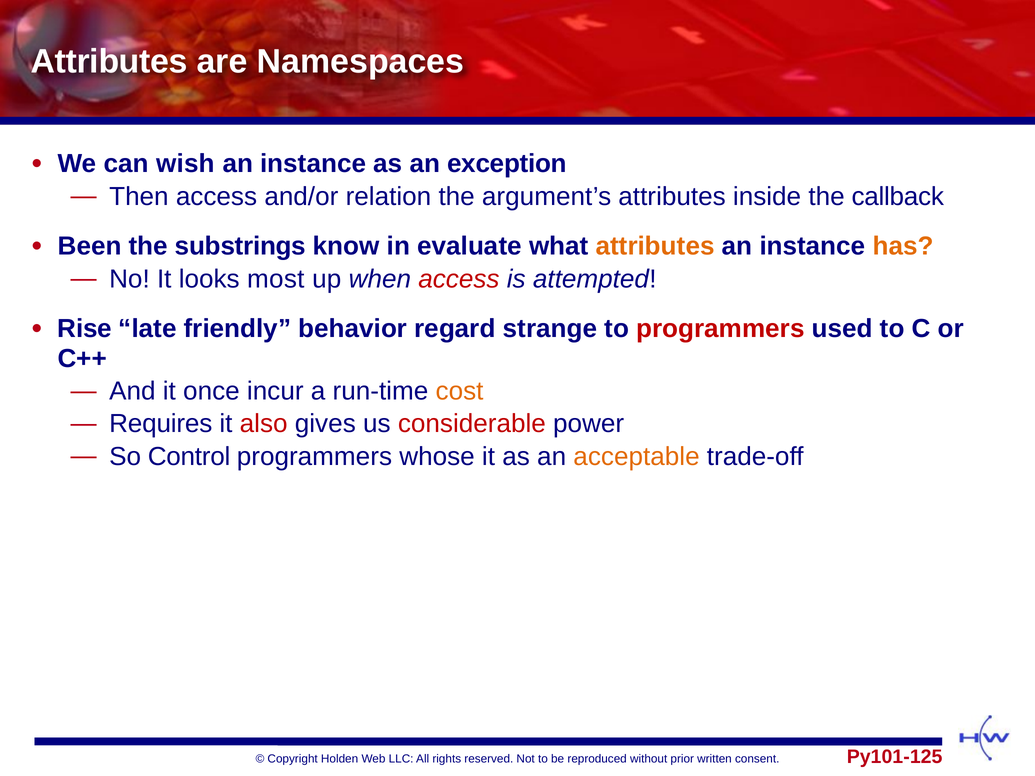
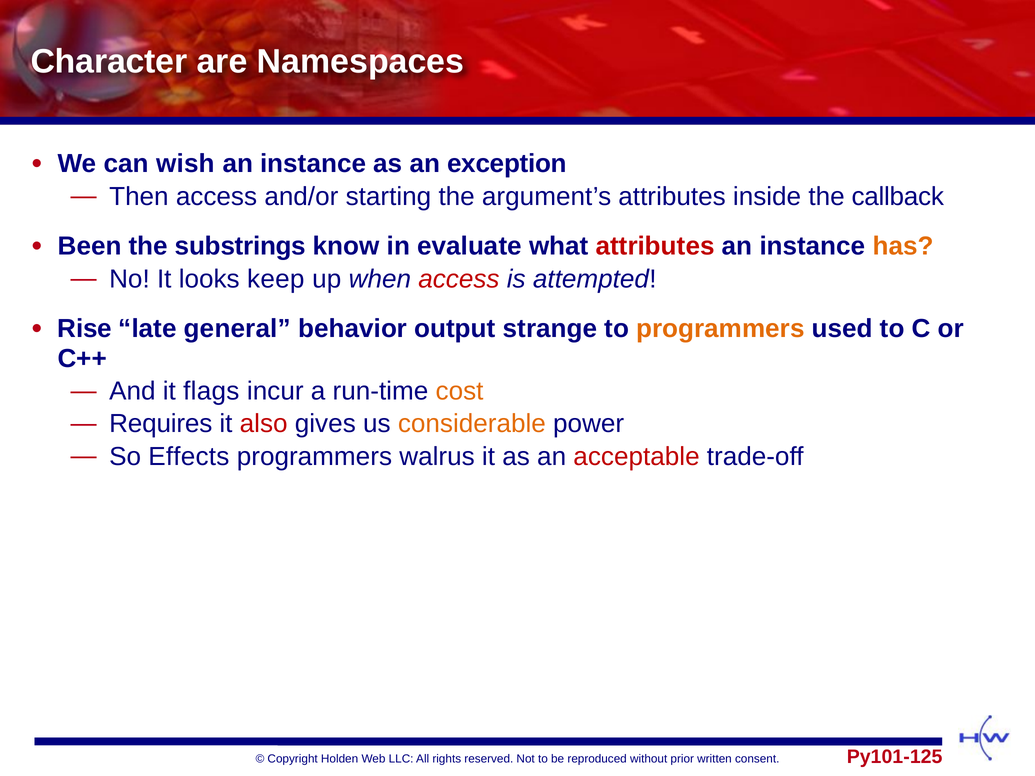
Attributes at (109, 62): Attributes -> Character
relation: relation -> starting
attributes at (655, 246) colour: orange -> red
most: most -> keep
friendly: friendly -> general
regard: regard -> output
programmers at (720, 329) colour: red -> orange
once: once -> flags
considerable colour: red -> orange
Control: Control -> Effects
whose: whose -> walrus
acceptable colour: orange -> red
